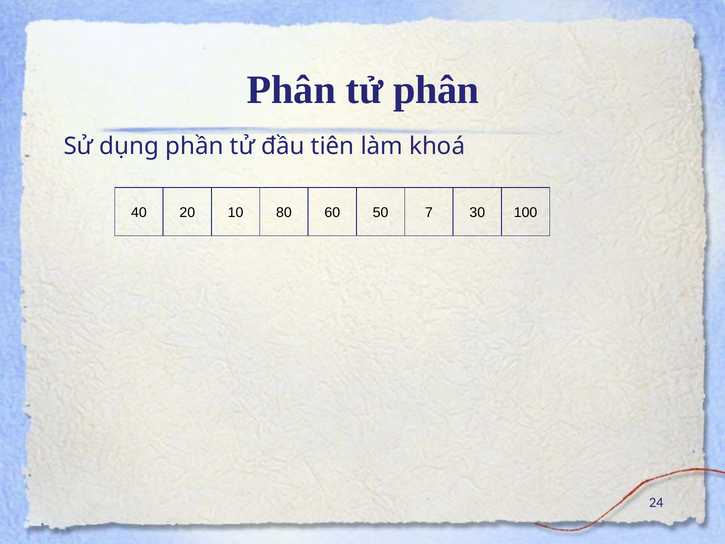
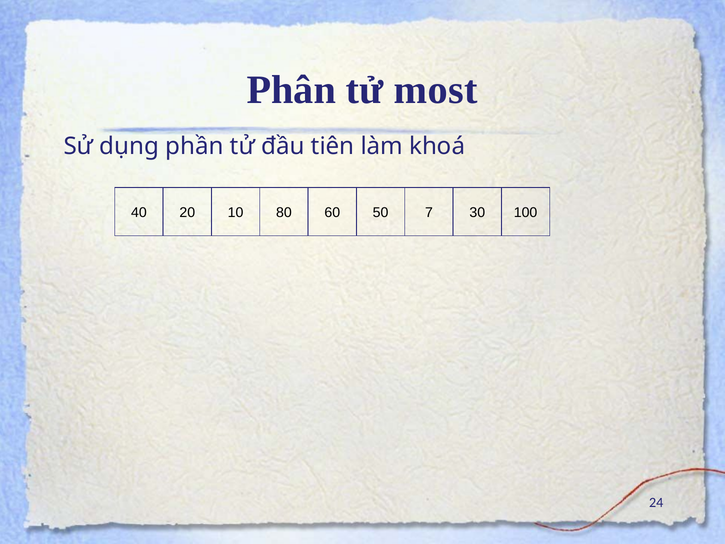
tử phân: phân -> most
